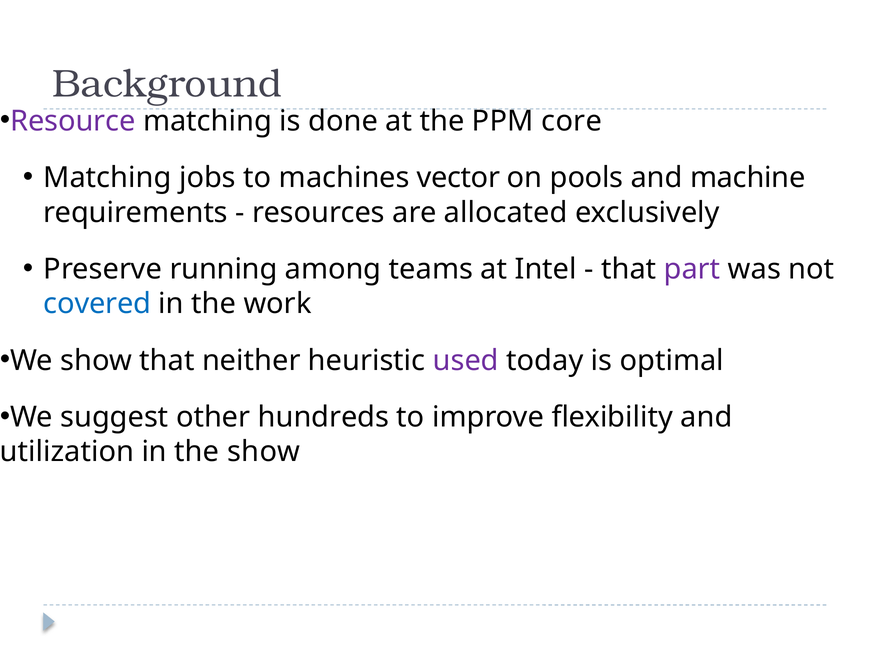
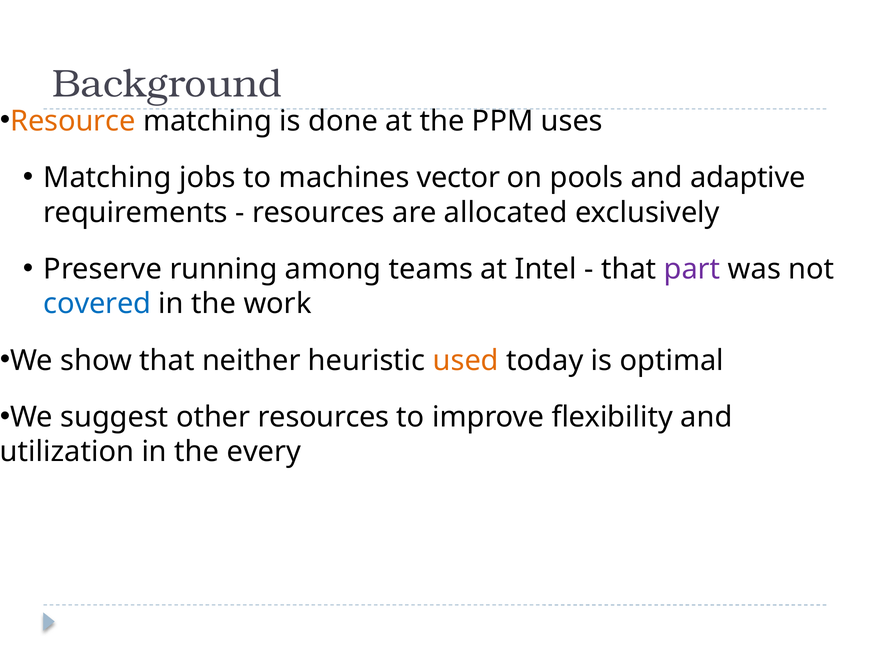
Resource colour: purple -> orange
core: core -> uses
machine: machine -> adaptive
used colour: purple -> orange
other hundreds: hundreds -> resources
the show: show -> every
